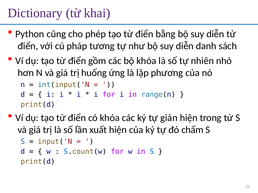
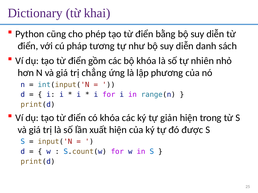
huống: huống -> chẳng
chấm: chấm -> được
